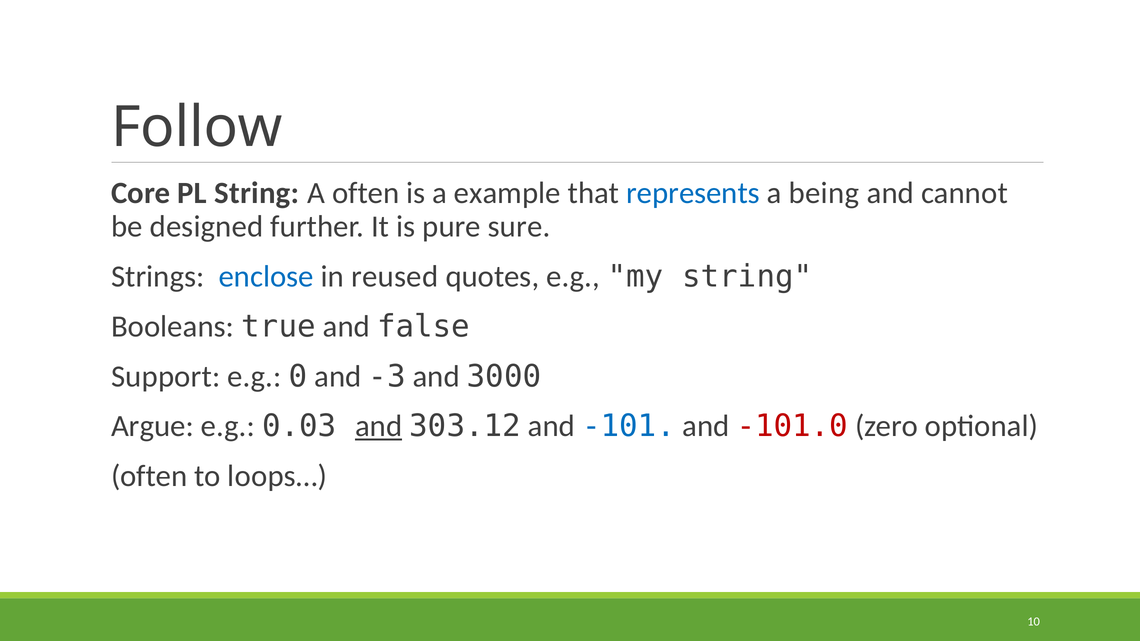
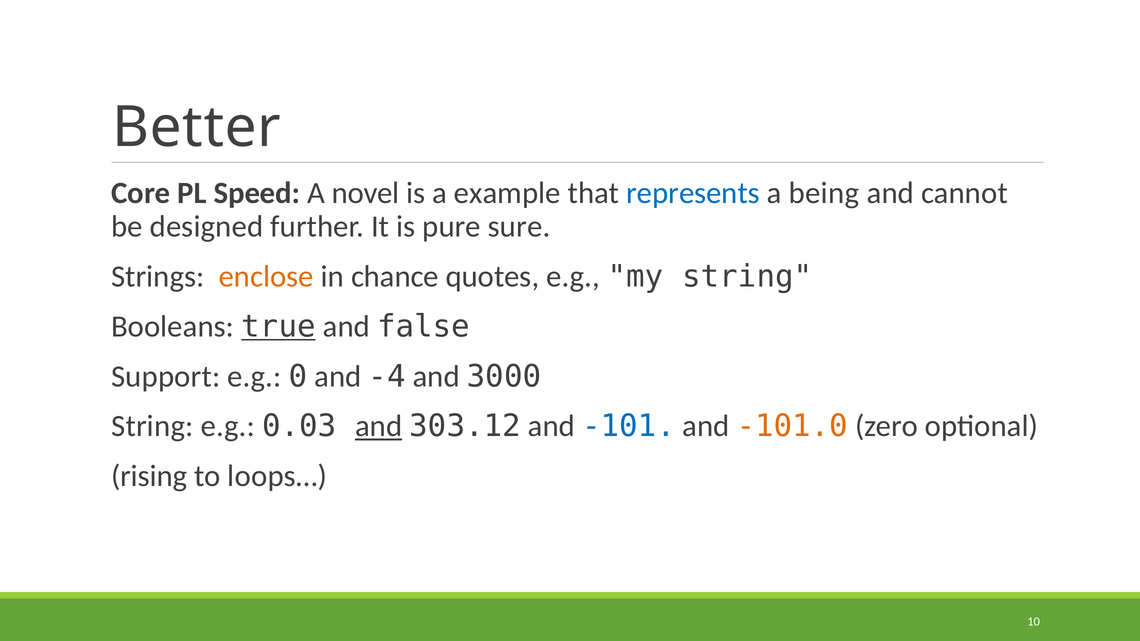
Follow: Follow -> Better
PL String: String -> Speed
A often: often -> novel
enclose colour: blue -> orange
reused: reused -> chance
true underline: none -> present
-3: -3 -> -4
Argue at (152, 426): Argue -> String
-101.0 colour: red -> orange
often at (149, 476): often -> rising
